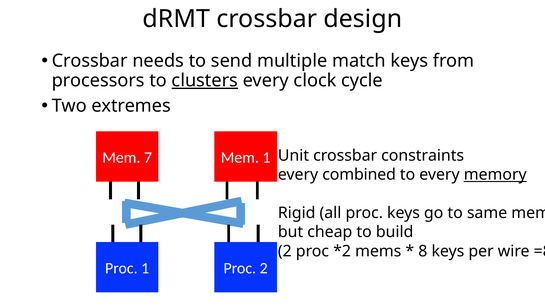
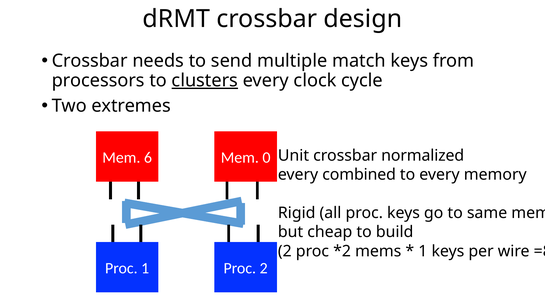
constraints: constraints -> normalized
7: 7 -> 6
Mem 1: 1 -> 0
memory underline: present -> none
8 at (423, 251): 8 -> 1
